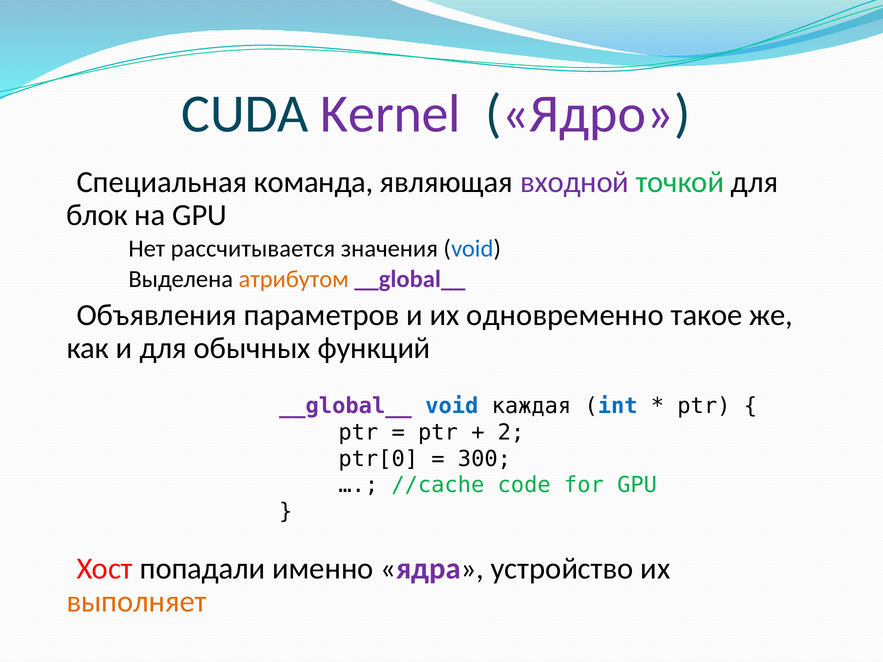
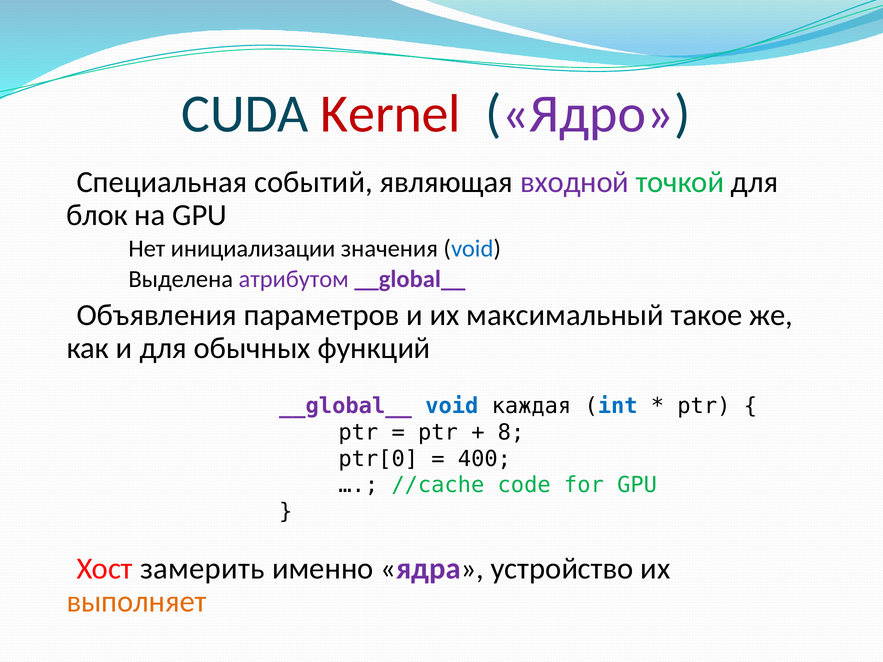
Kernel colour: purple -> red
команда: команда -> событий
рассчитывается: рассчитывается -> инициализации
атрибутом colour: orange -> purple
одновременно: одновременно -> максимальный
2: 2 -> 8
300: 300 -> 400
попадали: попадали -> замерить
